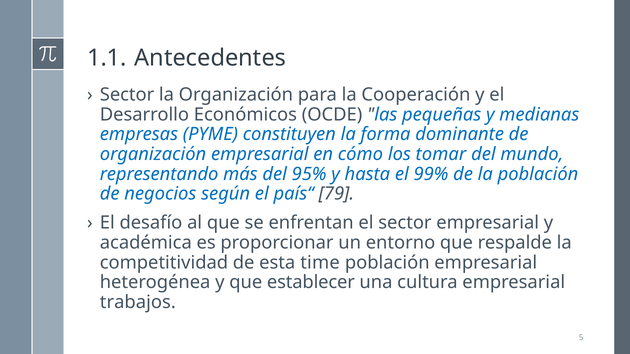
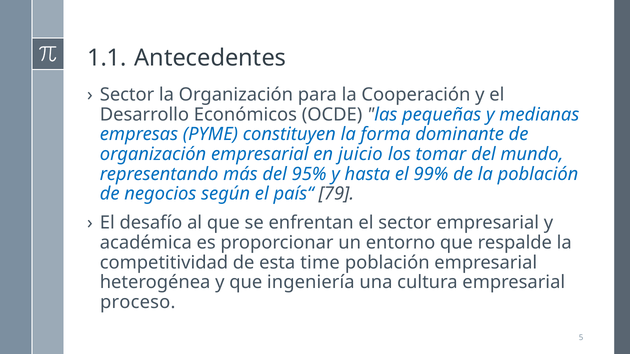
cómo: cómo -> juicio
establecer: establecer -> ingeniería
trabajos: trabajos -> proceso
